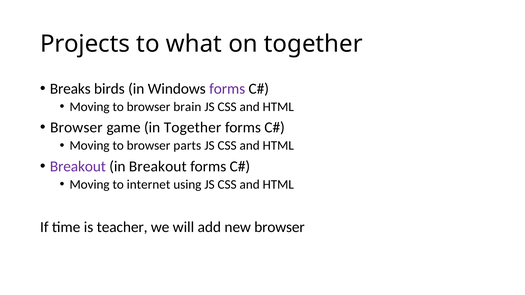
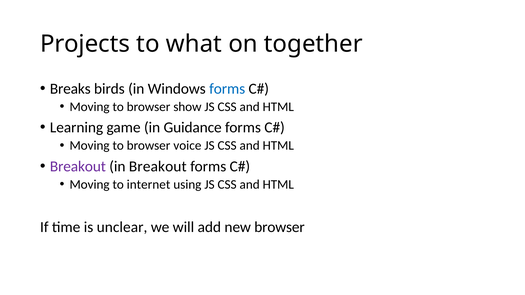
forms at (227, 89) colour: purple -> blue
brain: brain -> show
Browser at (76, 128): Browser -> Learning
in Together: Together -> Guidance
parts: parts -> voice
teacher: teacher -> unclear
